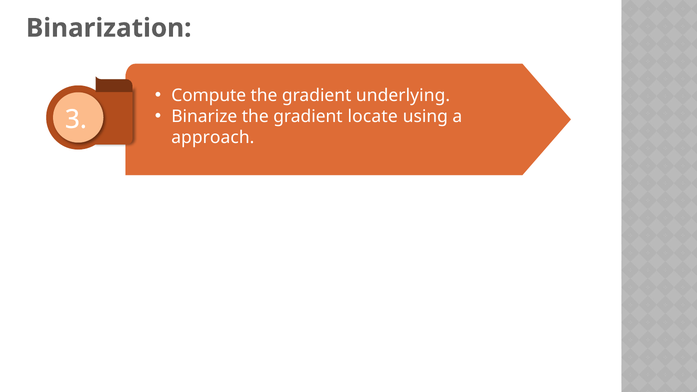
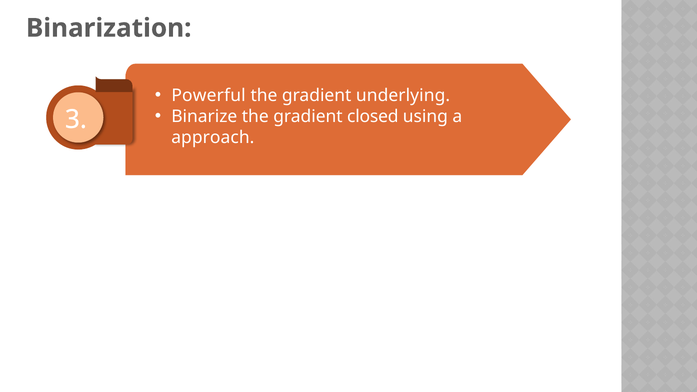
Compute: Compute -> Powerful
locate: locate -> closed
